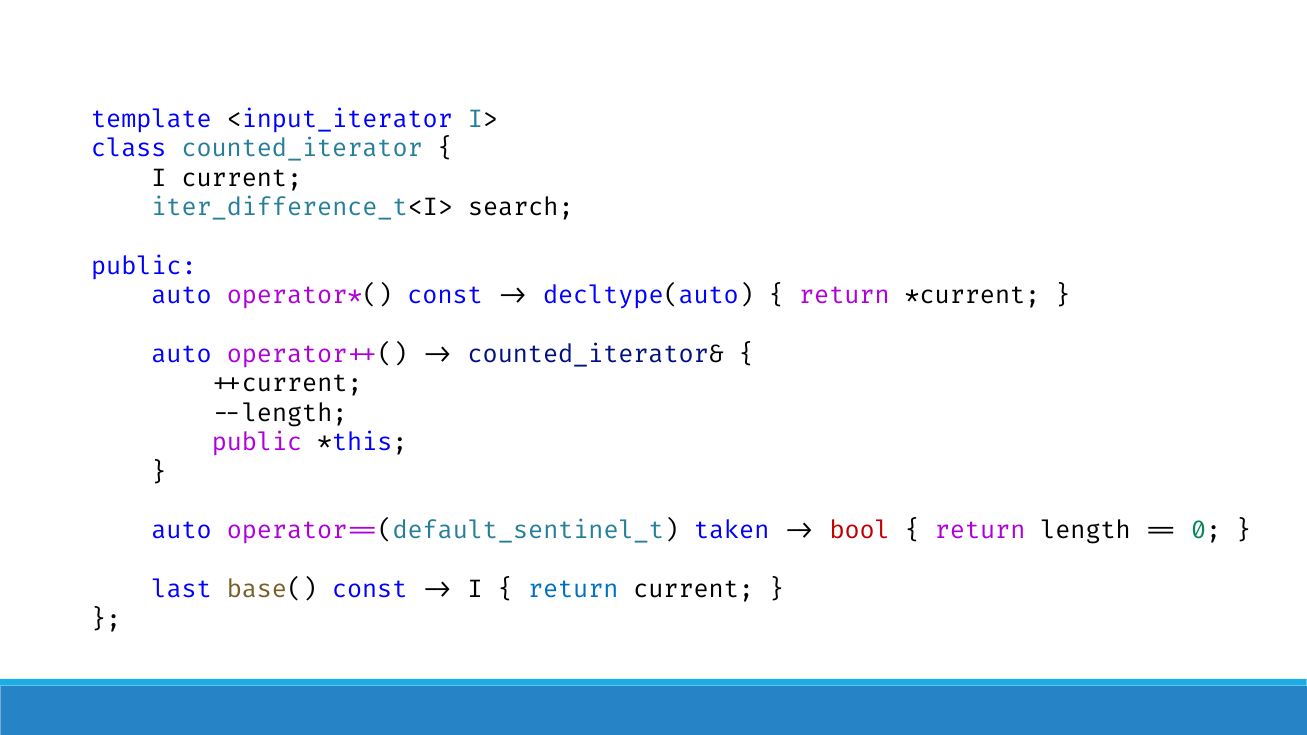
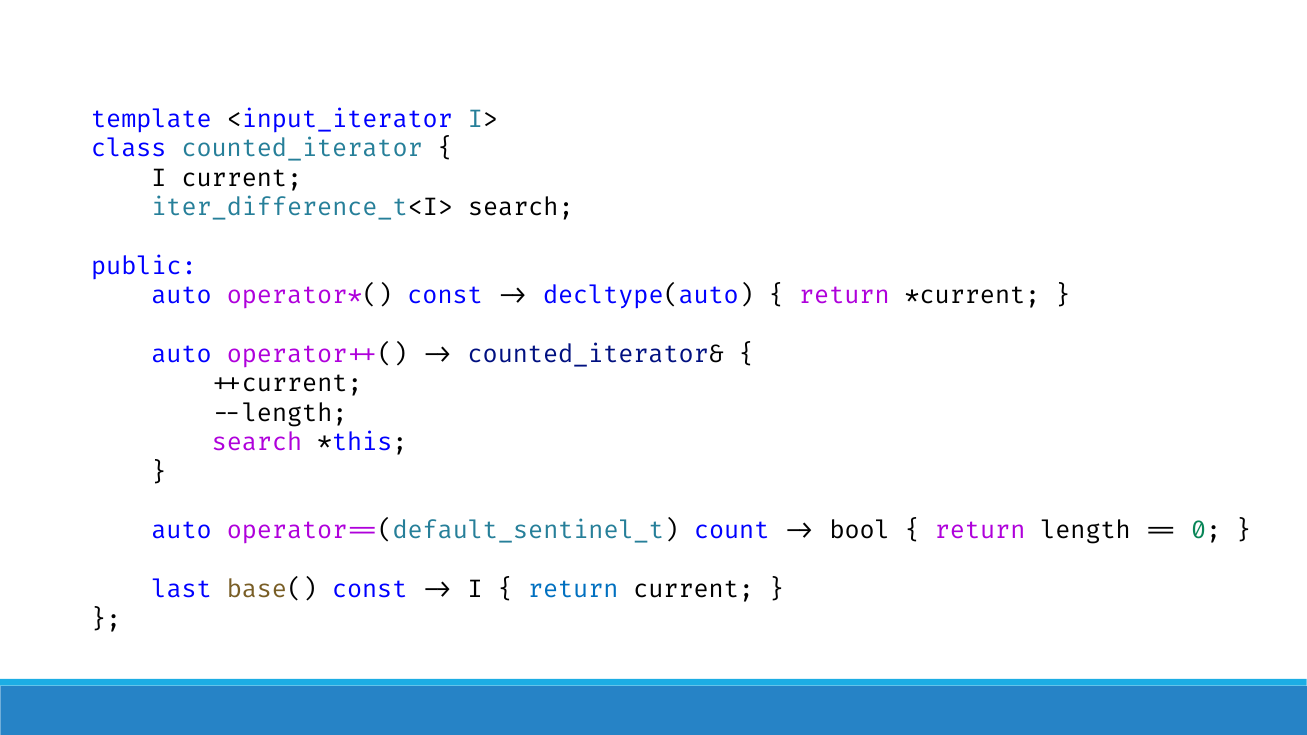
public at (257, 443): public -> search
taken: taken -> count
bool colour: red -> black
